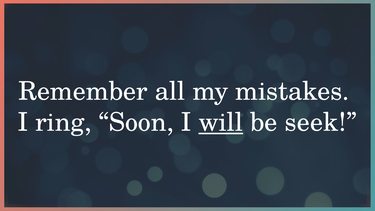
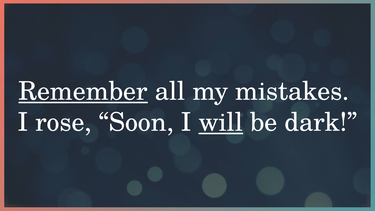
Remember underline: none -> present
ring: ring -> rose
seek: seek -> dark
